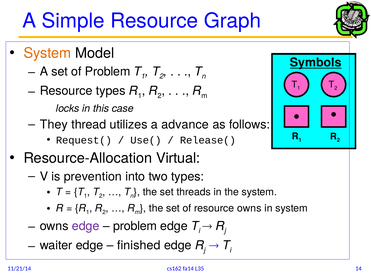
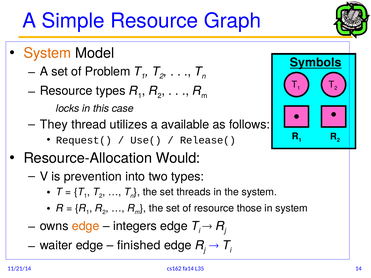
advance: advance -> available
Virtual: Virtual -> Would
resource owns: owns -> those
edge at (86, 226) colour: purple -> orange
problem at (135, 226): problem -> integers
